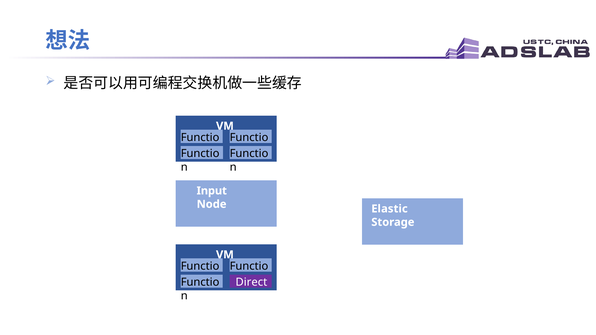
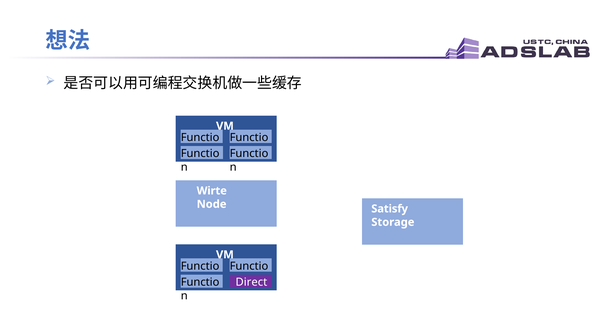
Input: Input -> Wirte
Elastic: Elastic -> Satisfy
